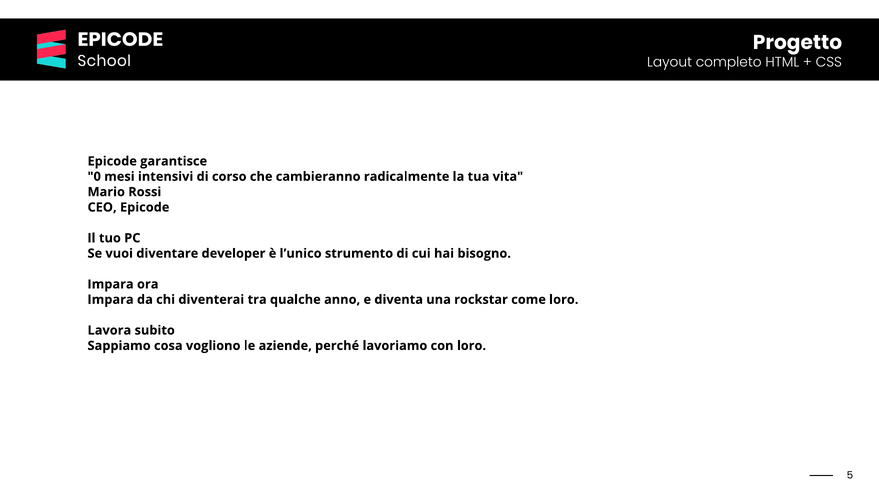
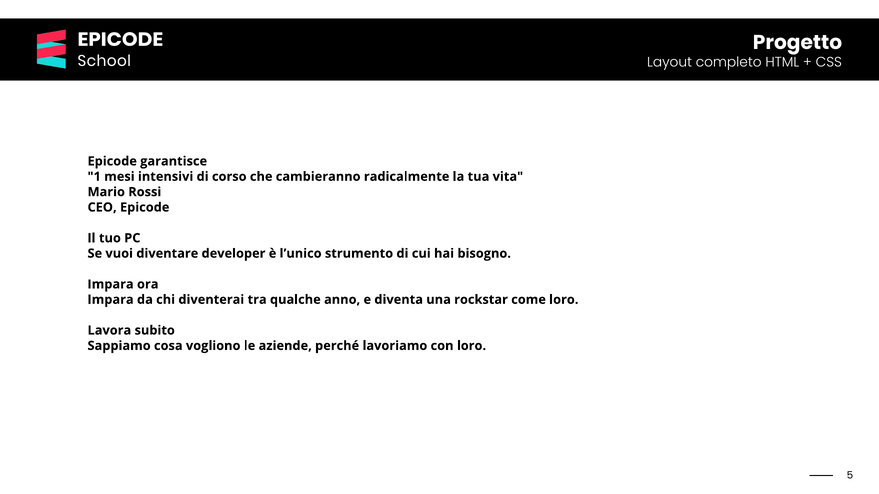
0: 0 -> 1
